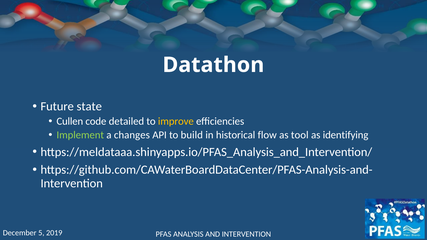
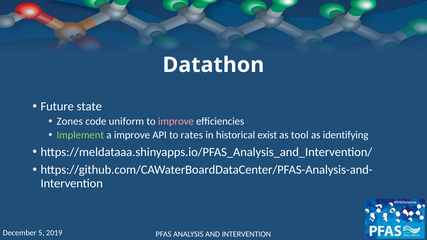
Cullen: Cullen -> Zones
detailed: detailed -> uniform
improve at (176, 121) colour: yellow -> pink
a changes: changes -> improve
build: build -> rates
flow: flow -> exist
